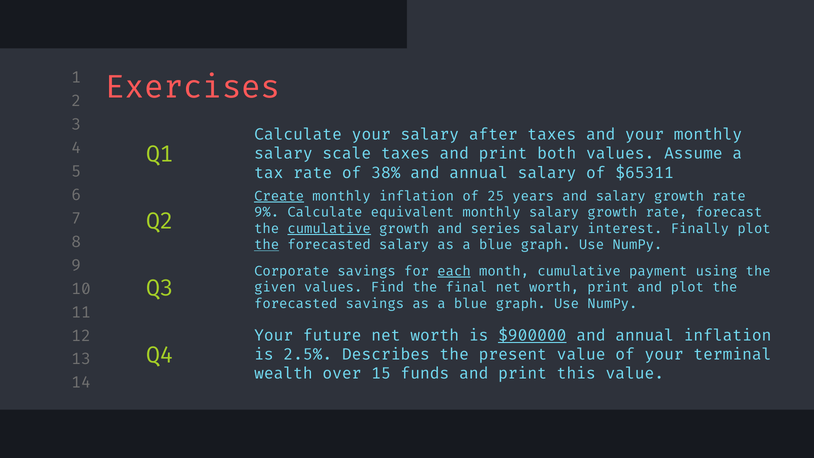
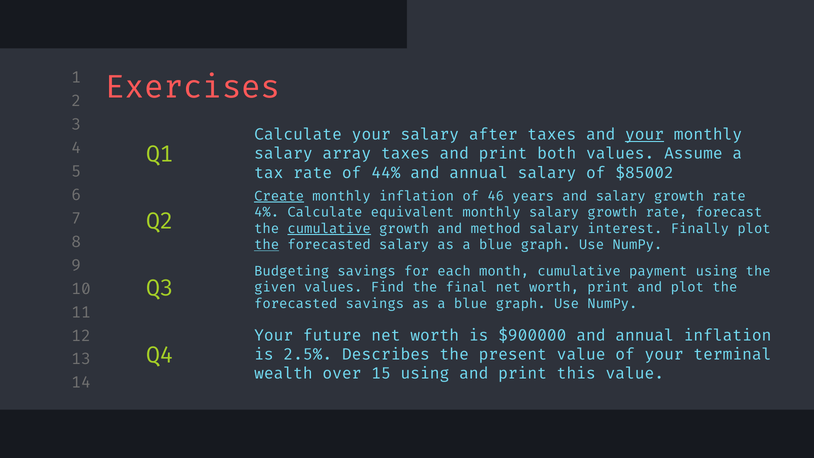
your at (645, 135) underline: none -> present
scale: scale -> array
38%: 38% -> 44%
$65311: $65311 -> $85002
25: 25 -> 46
9%: 9% -> 4%
series: series -> method
Corporate: Corporate -> Budgeting
each underline: present -> none
$900000 underline: present -> none
15 funds: funds -> using
